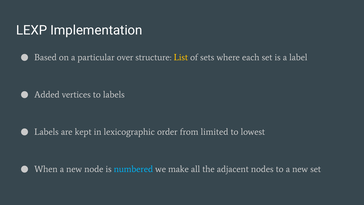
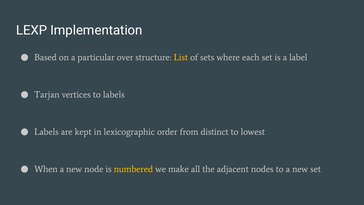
Added: Added -> Tarjan
limited: limited -> distinct
numbered colour: light blue -> yellow
